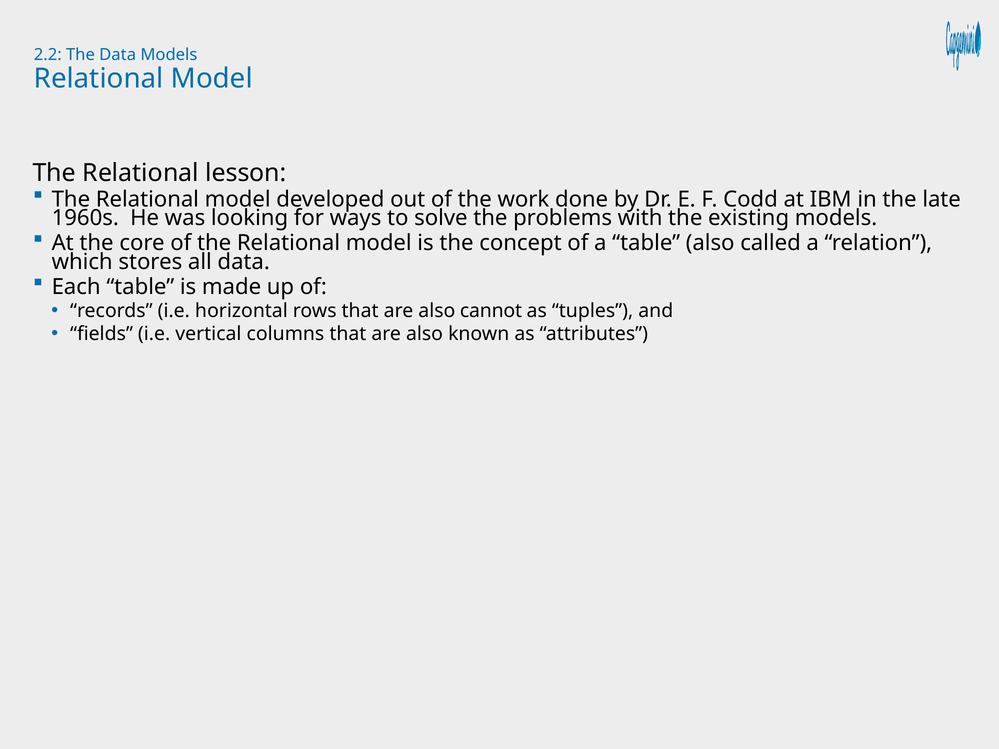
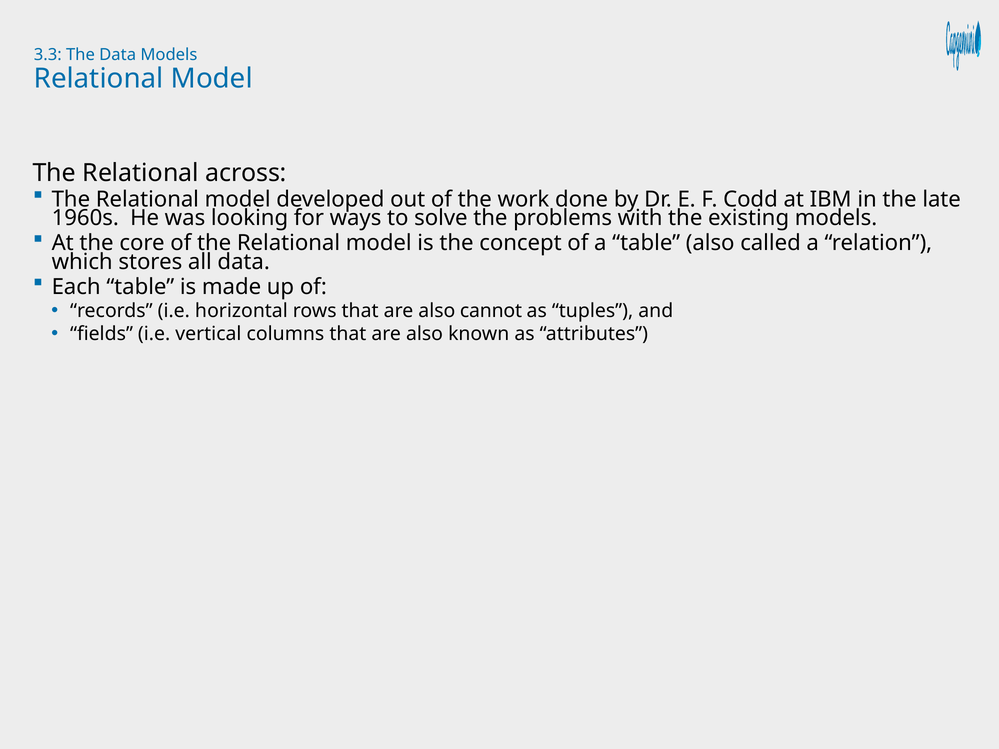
2.2: 2.2 -> 3.3
lesson: lesson -> across
